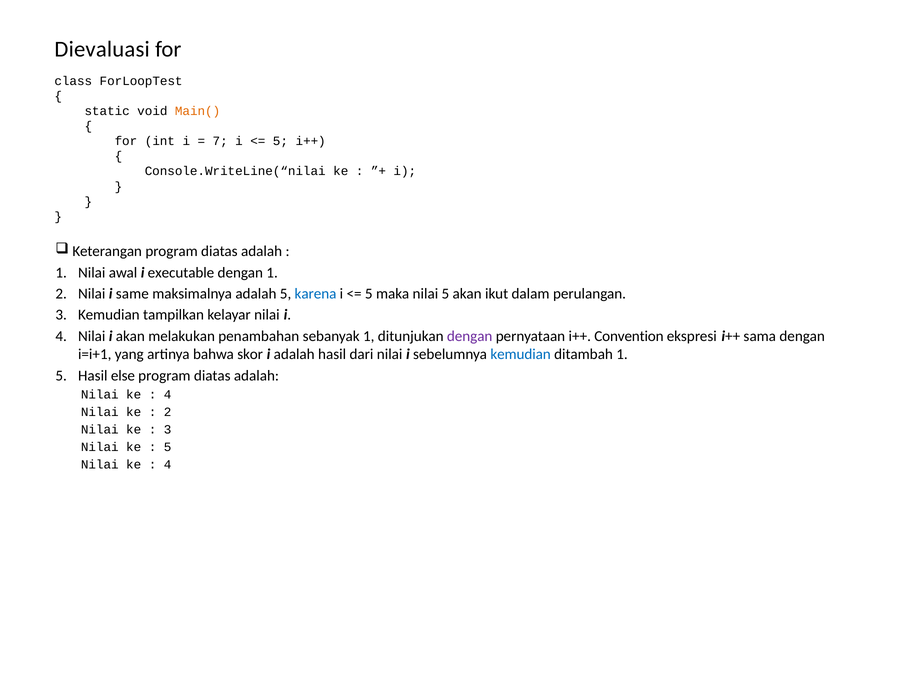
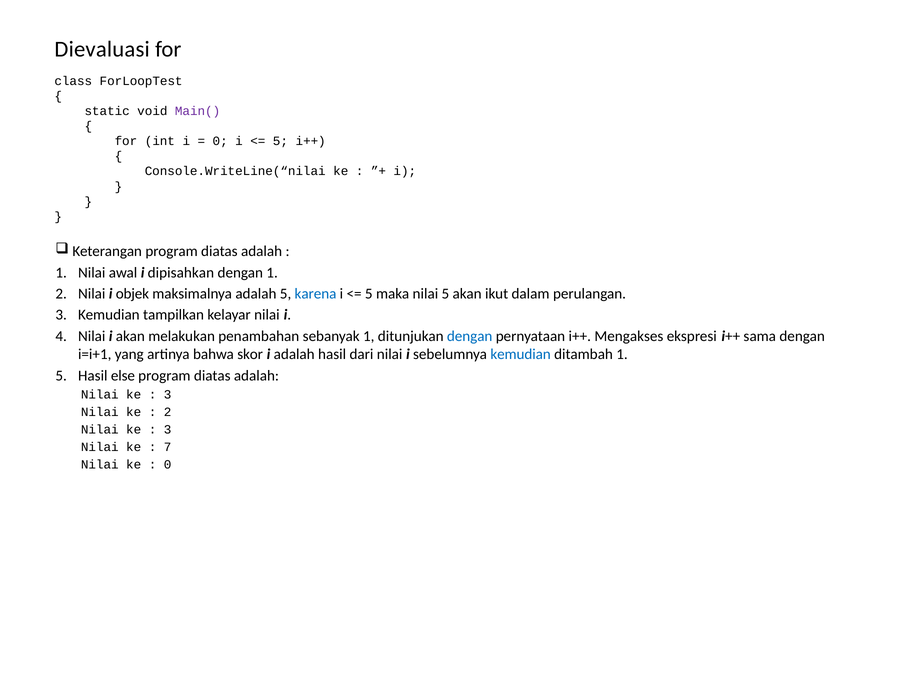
Main( colour: orange -> purple
7 at (220, 141): 7 -> 0
executable: executable -> dipisahkan
same: same -> objek
dengan at (470, 336) colour: purple -> blue
Convention: Convention -> Mengakses
4 at (168, 394): 4 -> 3
5 at (168, 447): 5 -> 7
4 at (168, 465): 4 -> 0
